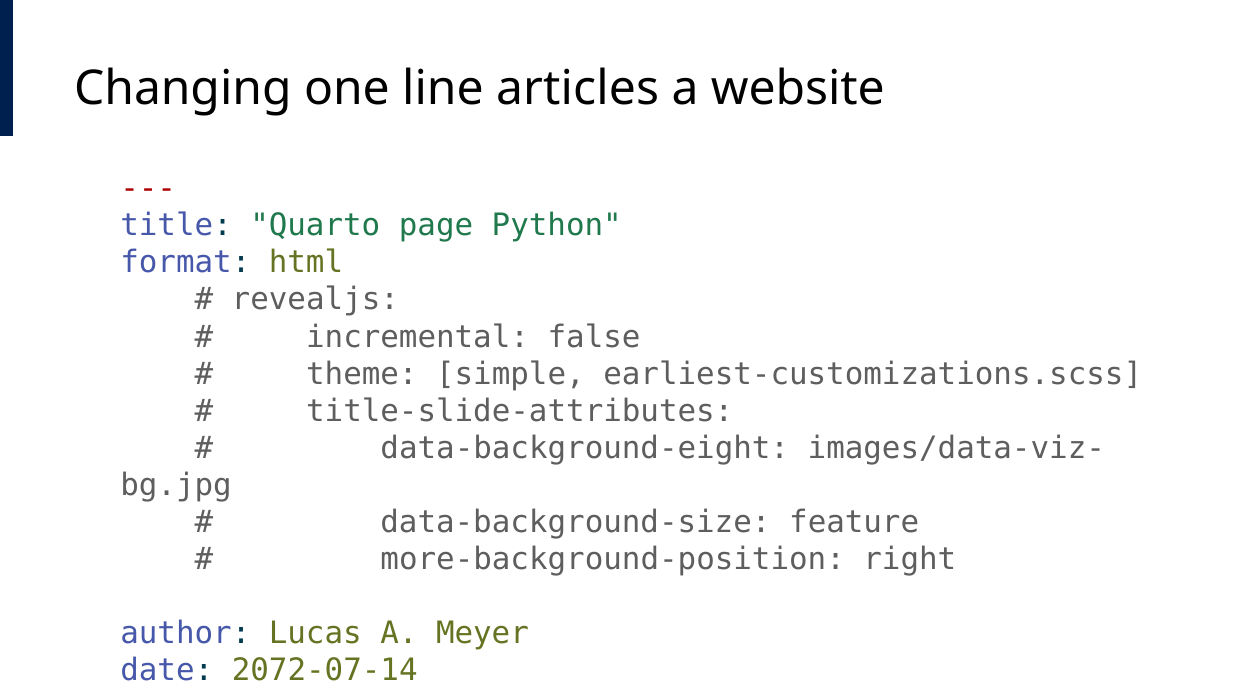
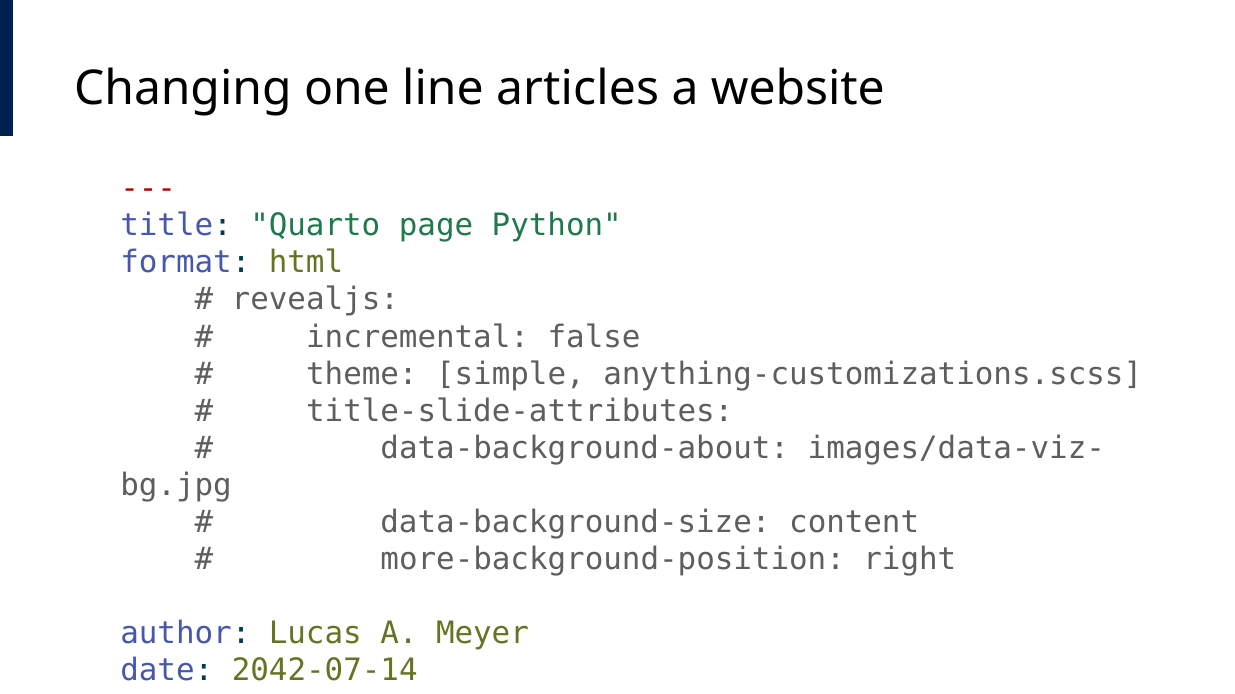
earliest-customizations.scss: earliest-customizations.scss -> anything-customizations.scss
data-background-eight: data-background-eight -> data-background-about
feature: feature -> content
2072-07-14: 2072-07-14 -> 2042-07-14
